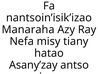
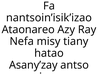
Manaraha: Manaraha -> Ataonareo
